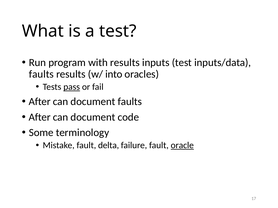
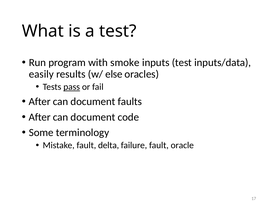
with results: results -> smoke
faults at (41, 74): faults -> easily
into: into -> else
oracle underline: present -> none
